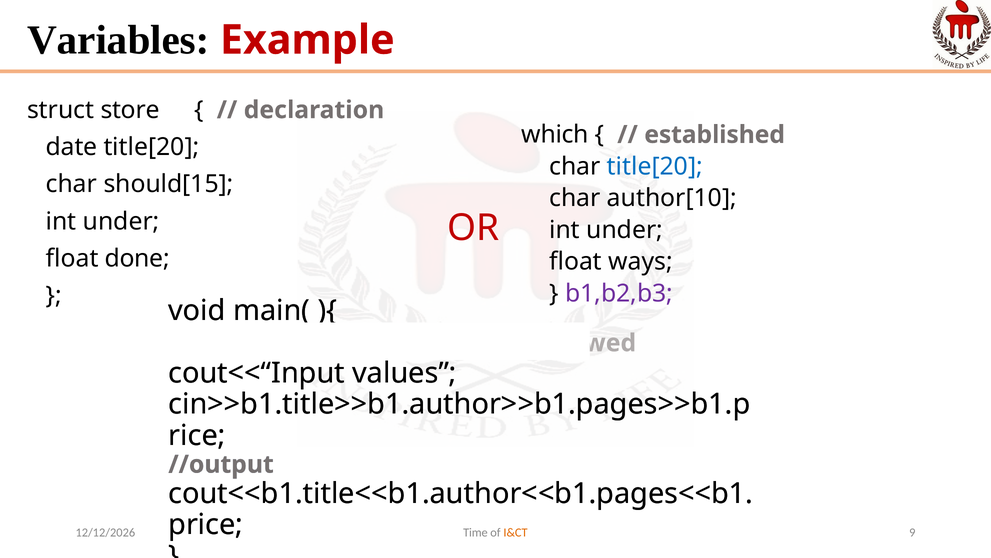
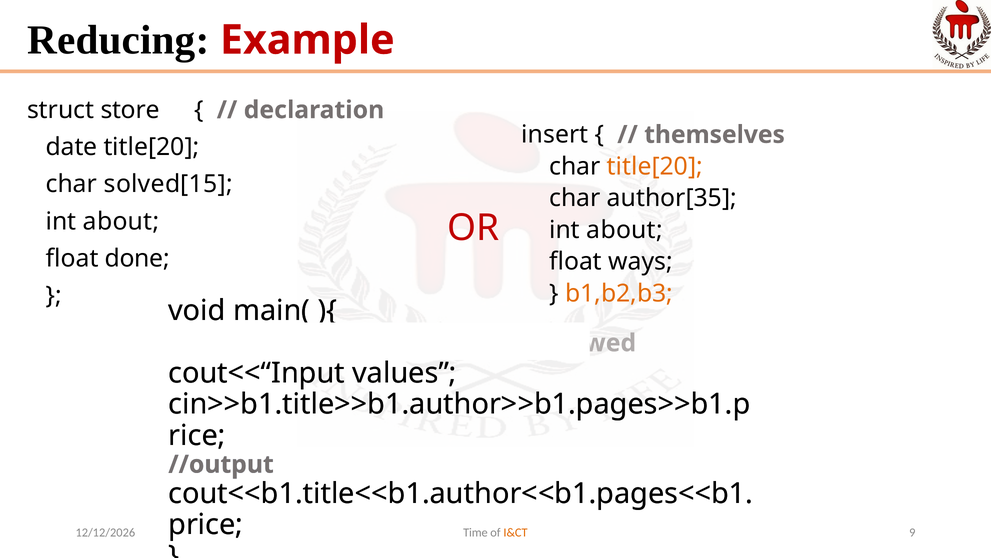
Variables: Variables -> Reducing
which: which -> insert
established: established -> themselves
title[20 at (655, 166) colour: blue -> orange
should[15: should[15 -> solved[15
author[10: author[10 -> author[35
under at (121, 221): under -> about
under at (625, 230): under -> about
b1,b2,b3 colour: purple -> orange
